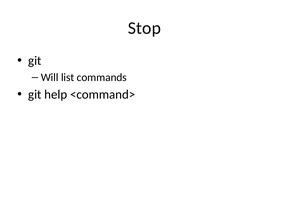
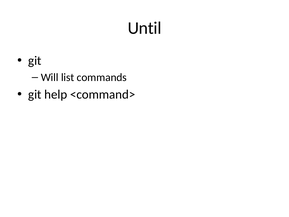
Stop: Stop -> Until
